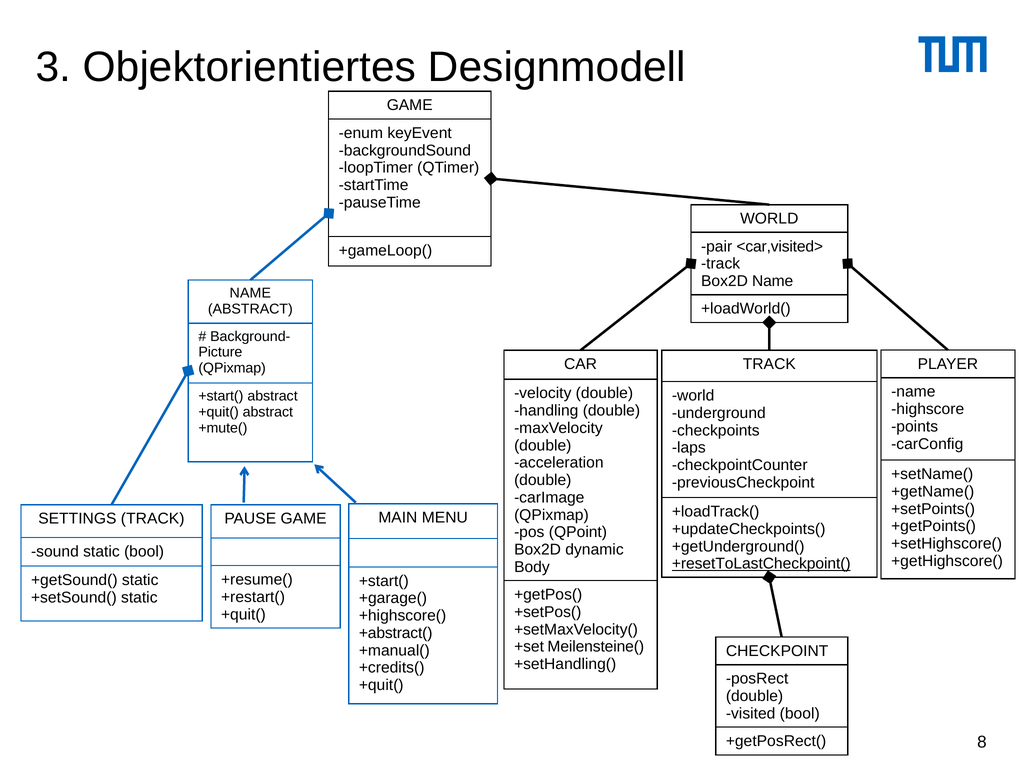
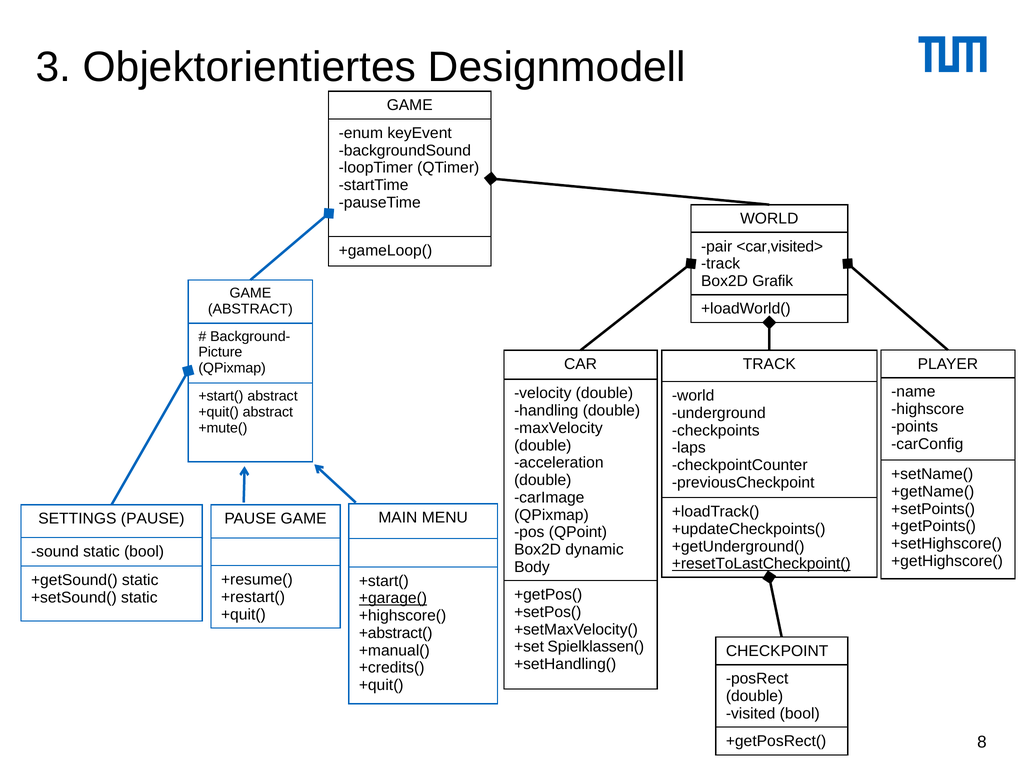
Box2D Name: Name -> Grafik
NAME at (250, 293): NAME -> GAME
SETTINGS TRACK: TRACK -> PAUSE
+garage( underline: none -> present
Meilensteine(: Meilensteine( -> Spielklassen(
